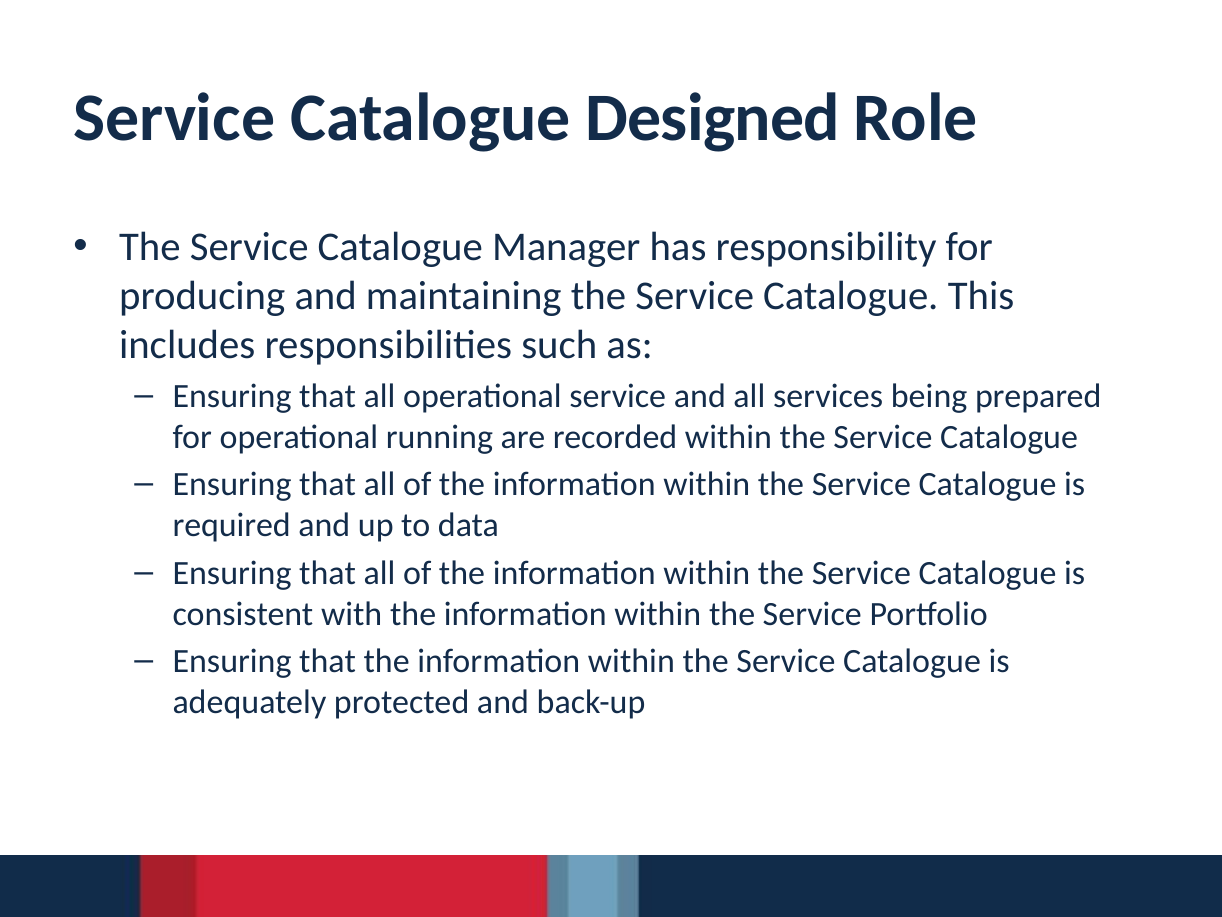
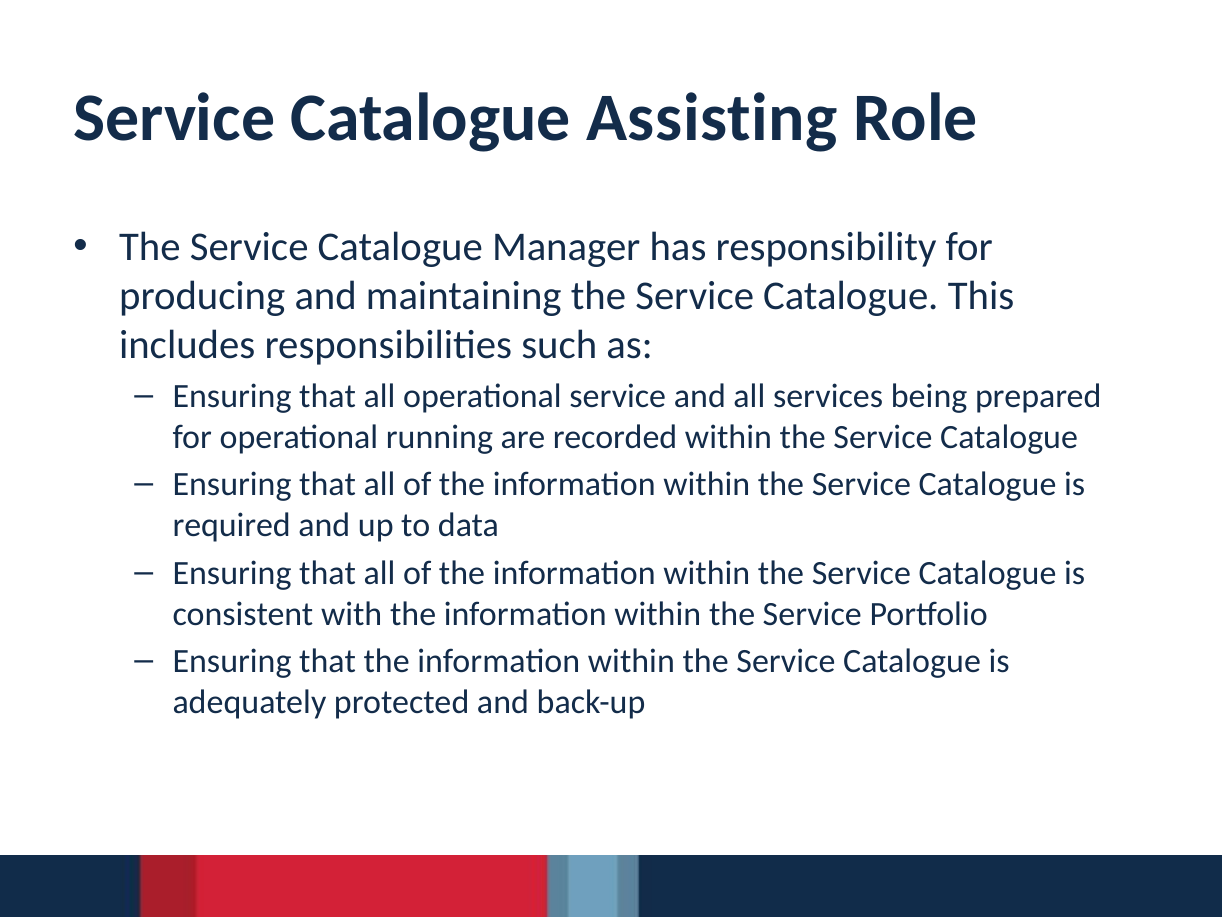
Designed: Designed -> Assisting
